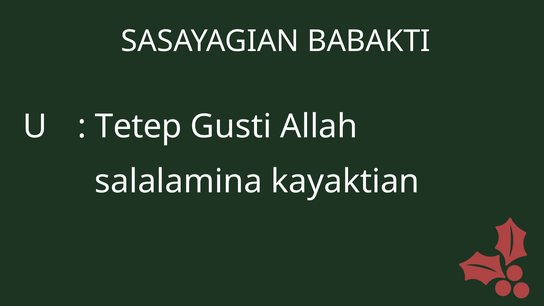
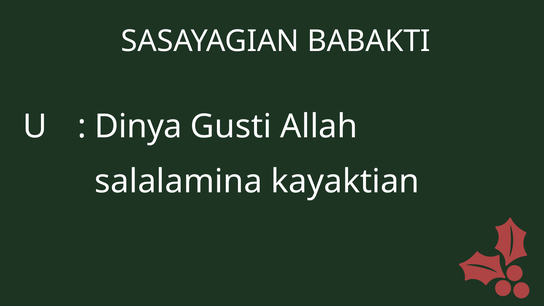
Tetep: Tetep -> Dinya
